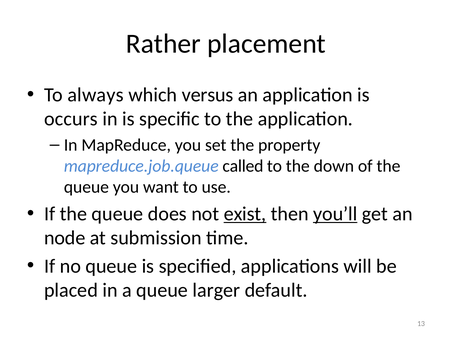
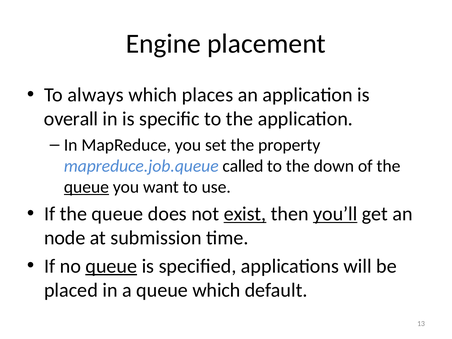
Rather: Rather -> Engine
versus: versus -> places
occurs: occurs -> overall
queue at (86, 187) underline: none -> present
queue at (111, 266) underline: none -> present
queue larger: larger -> which
